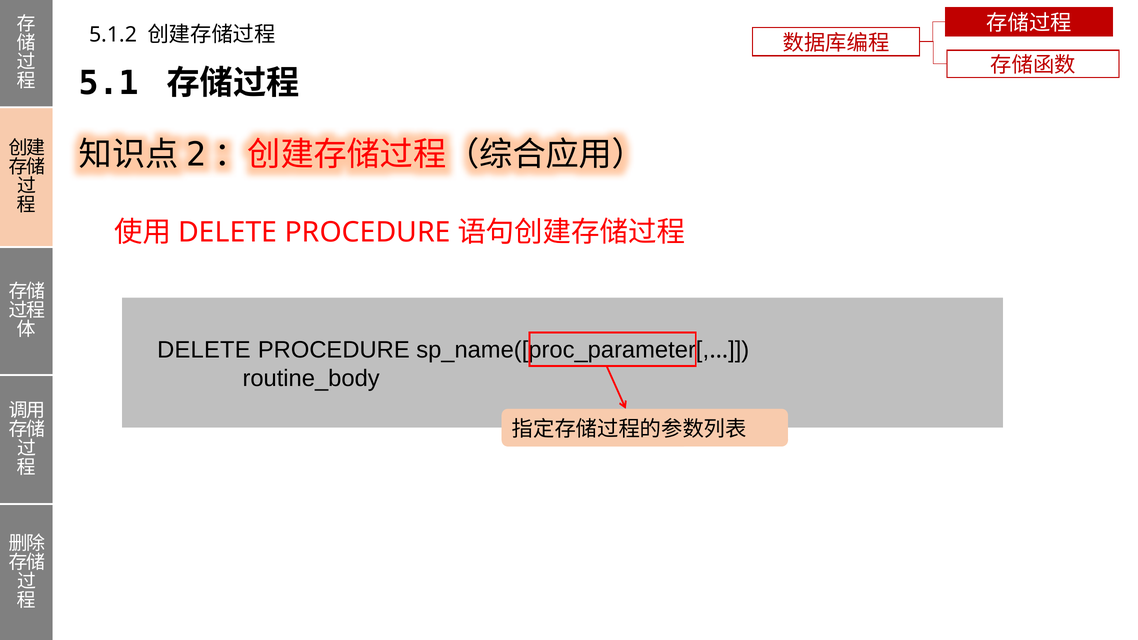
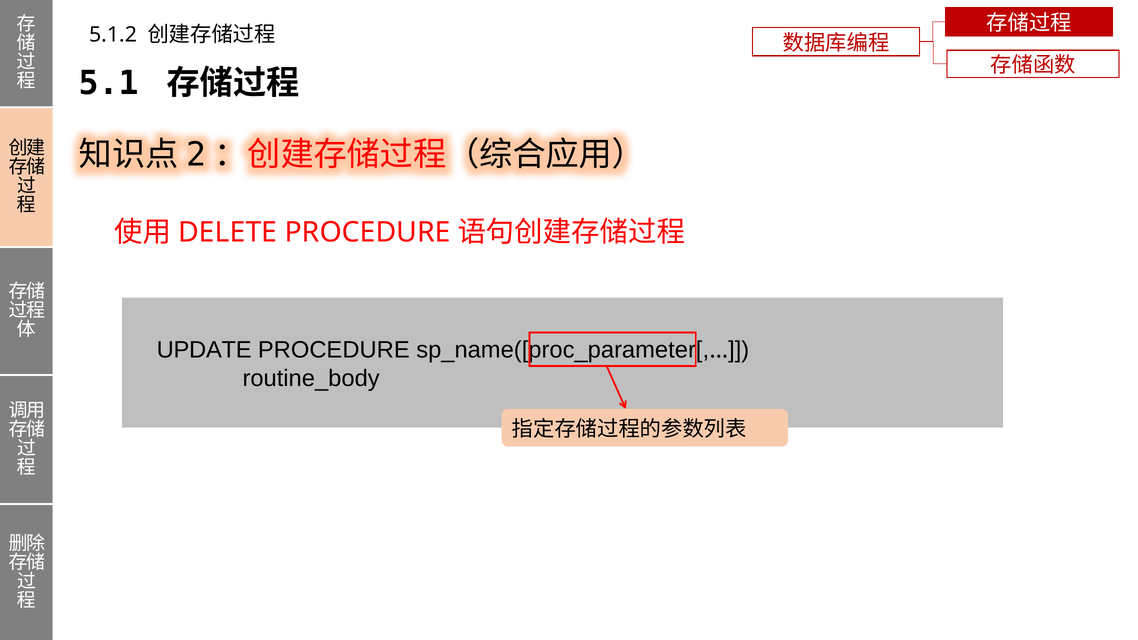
DELETE at (204, 350): DELETE -> UPDATE
